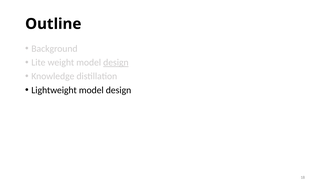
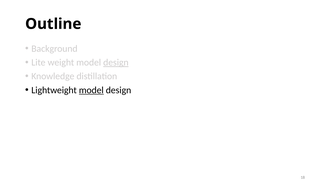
model at (91, 90) underline: none -> present
